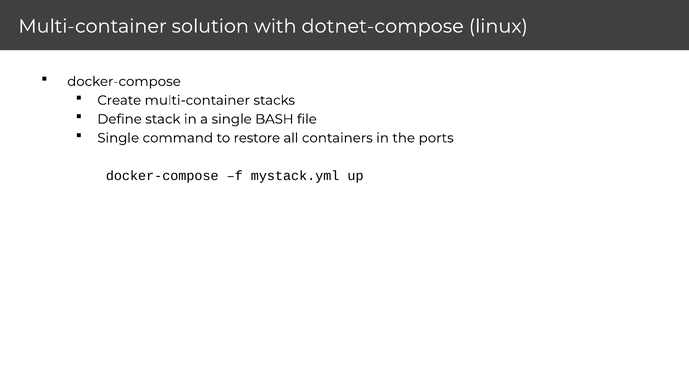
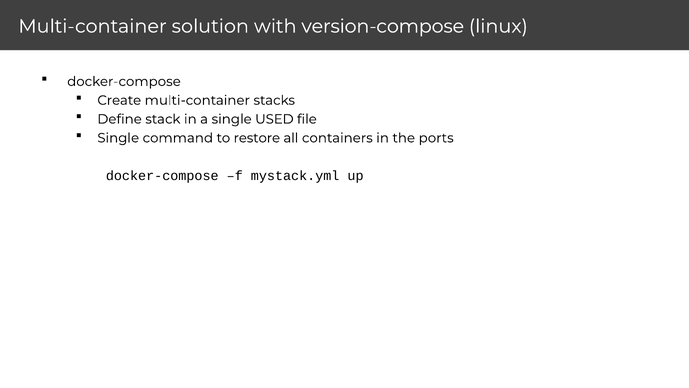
dotnet-compose: dotnet-compose -> version-compose
BASH: BASH -> USED
